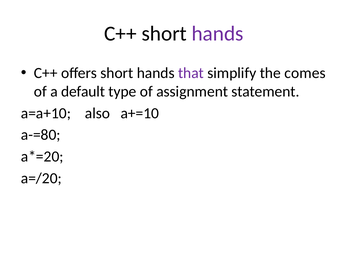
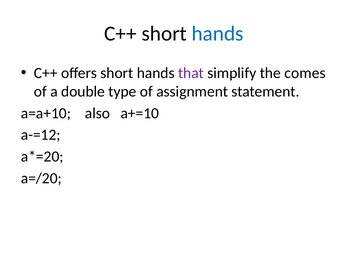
hands at (218, 34) colour: purple -> blue
default: default -> double
a-=80: a-=80 -> a-=12
